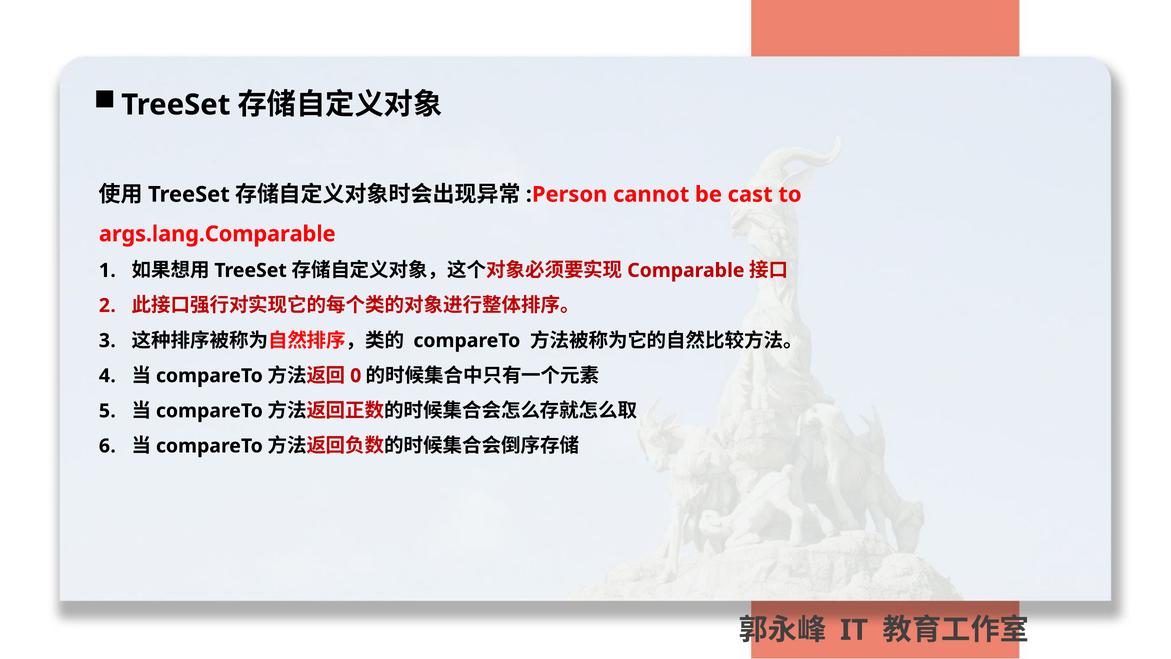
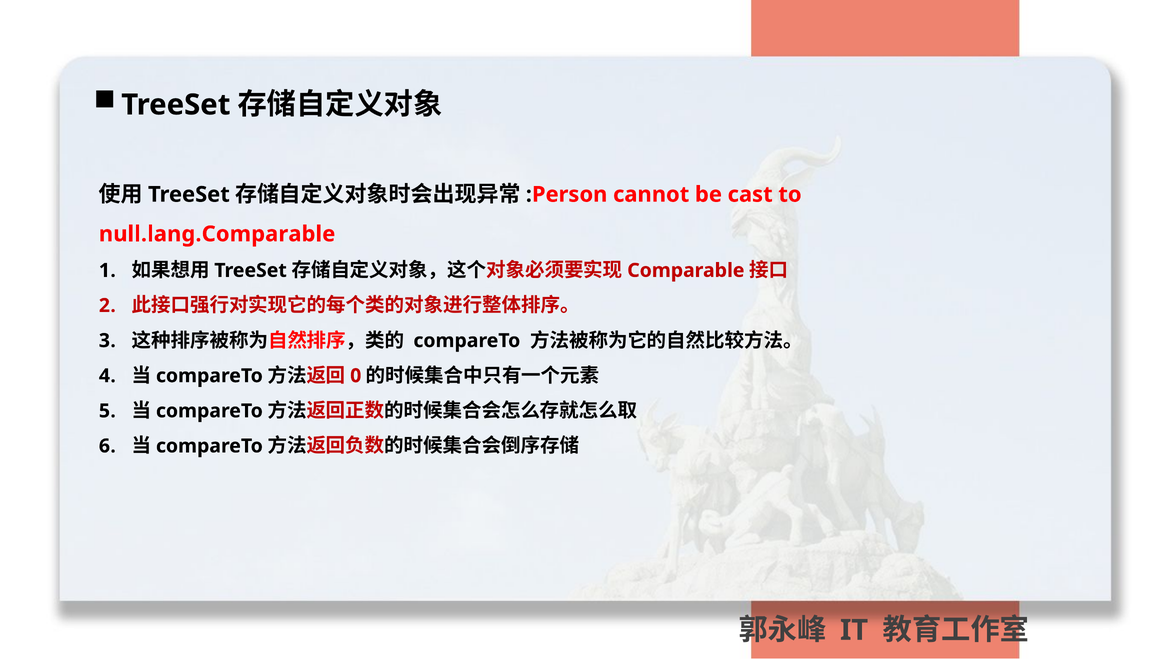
args.lang.Comparable: args.lang.Comparable -> null.lang.Comparable
